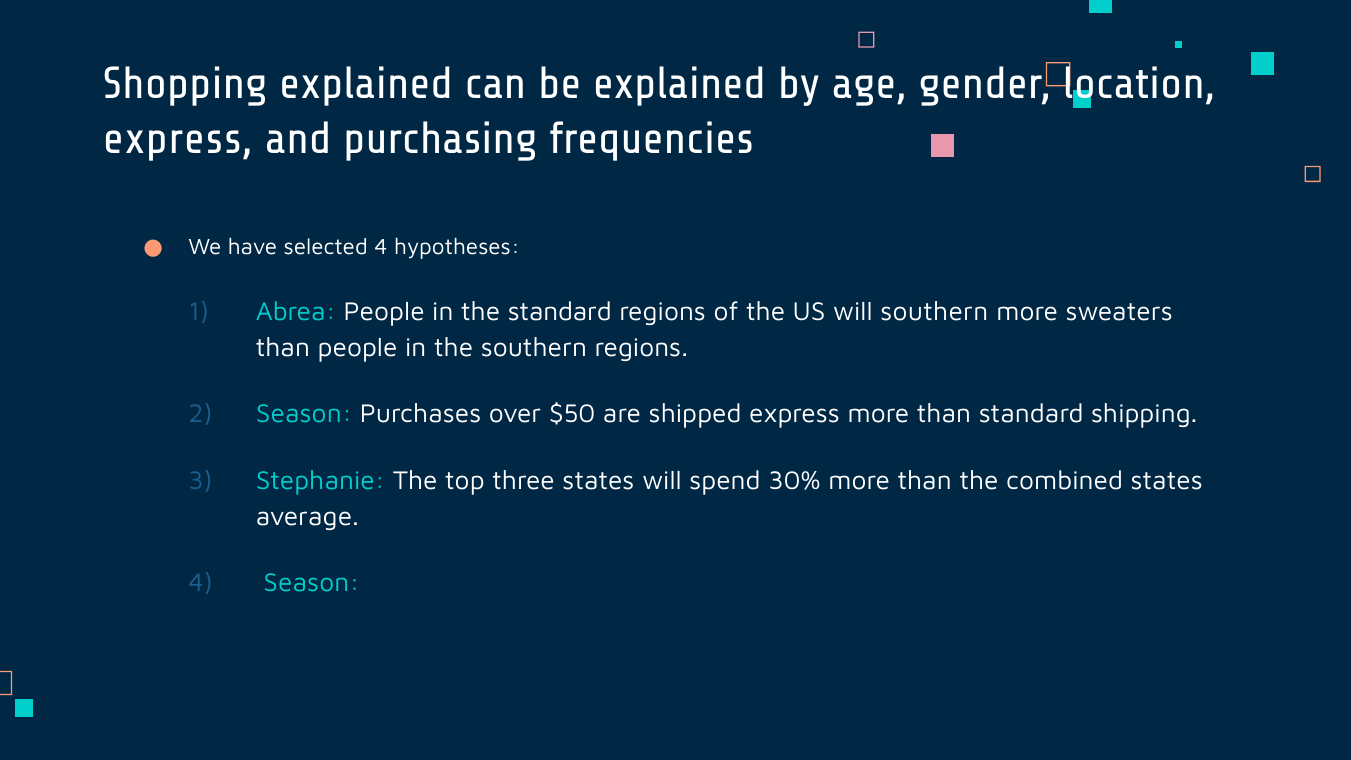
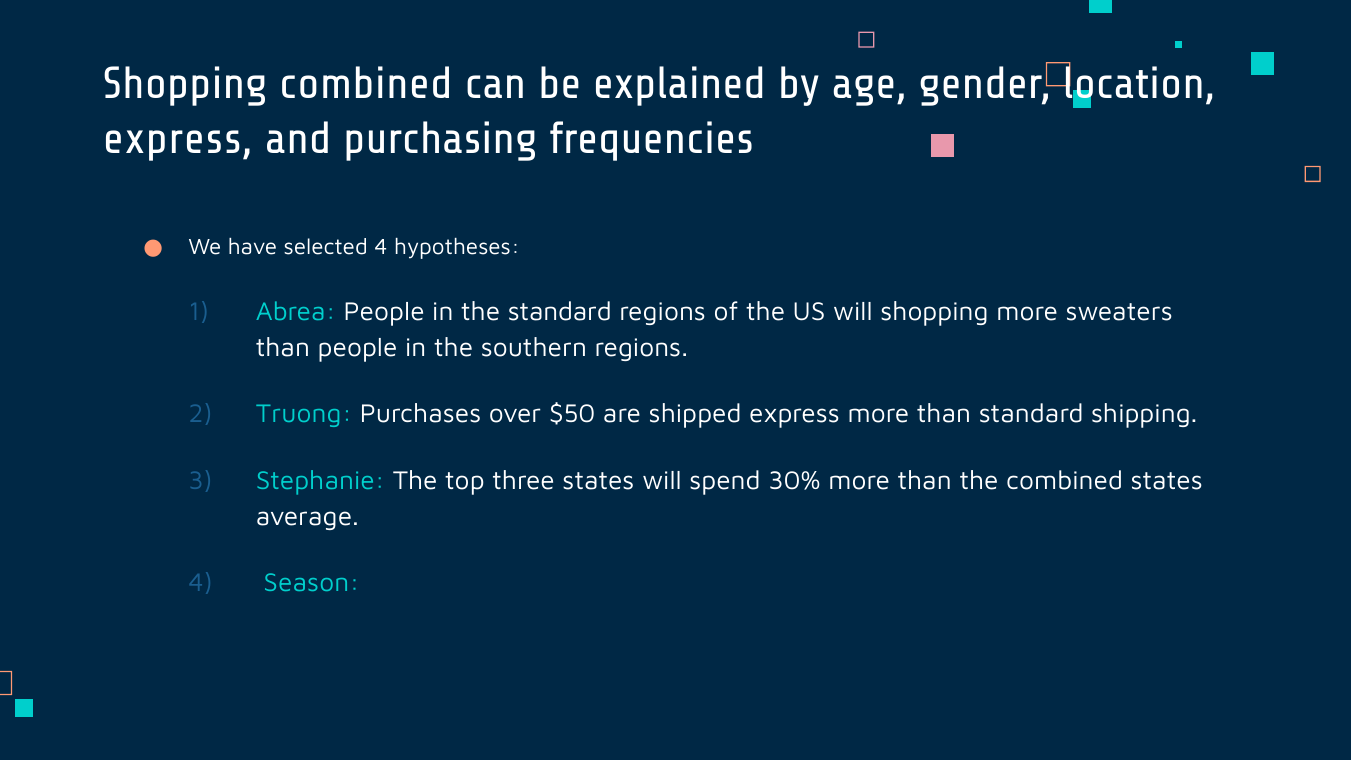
Shopping explained: explained -> combined
will southern: southern -> shopping
Season at (304, 414): Season -> Truong
